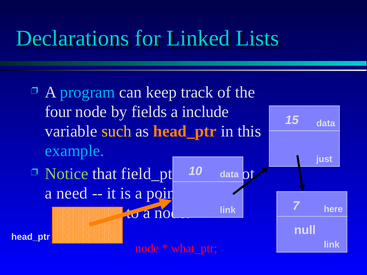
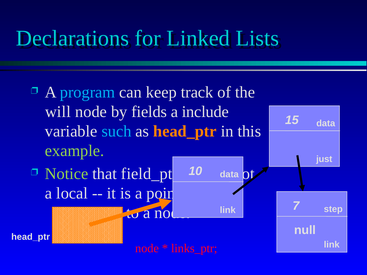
four: four -> will
such colour: yellow -> light blue
example colour: light blue -> light green
need: need -> local
here: here -> step
what_ptr: what_ptr -> links_ptr
